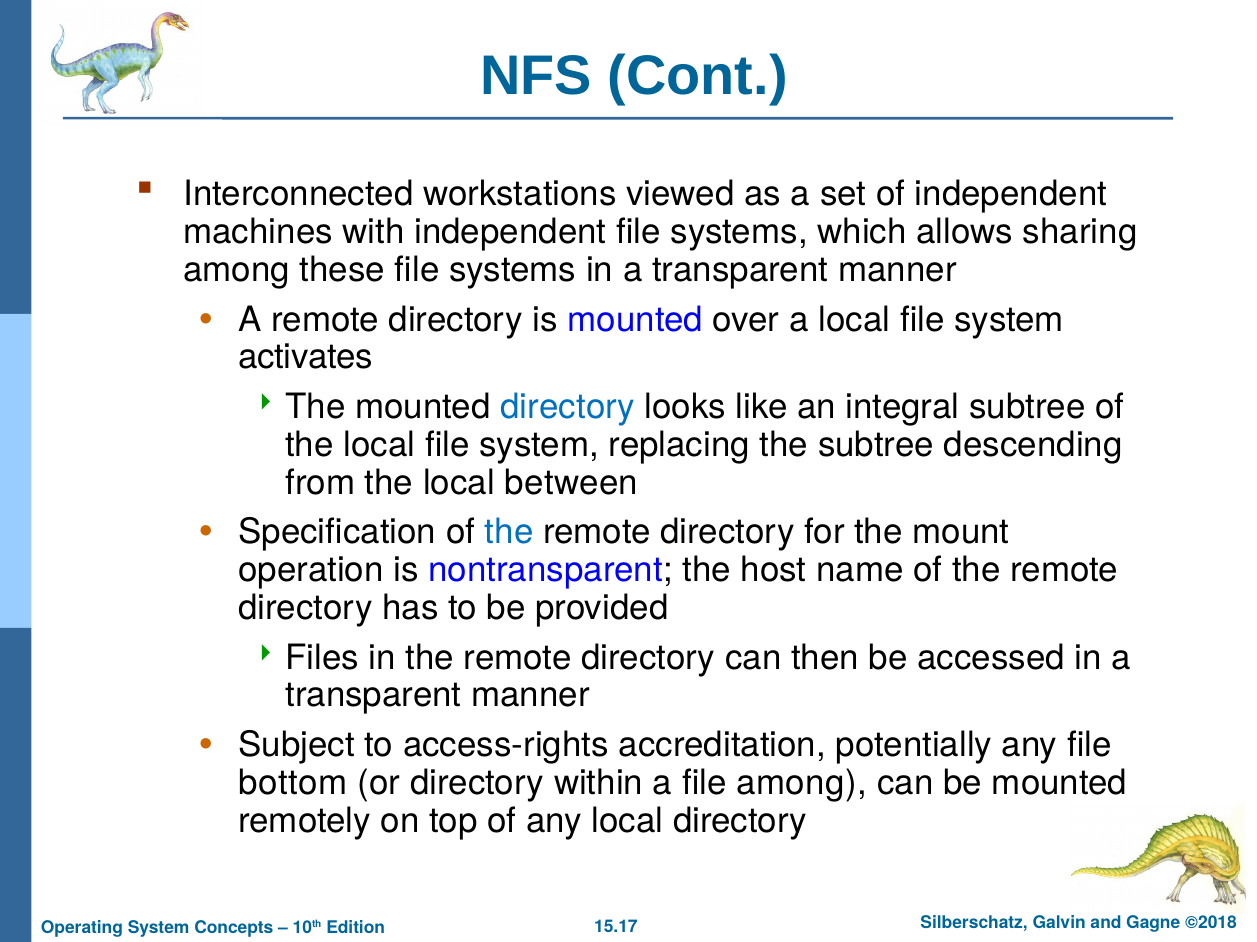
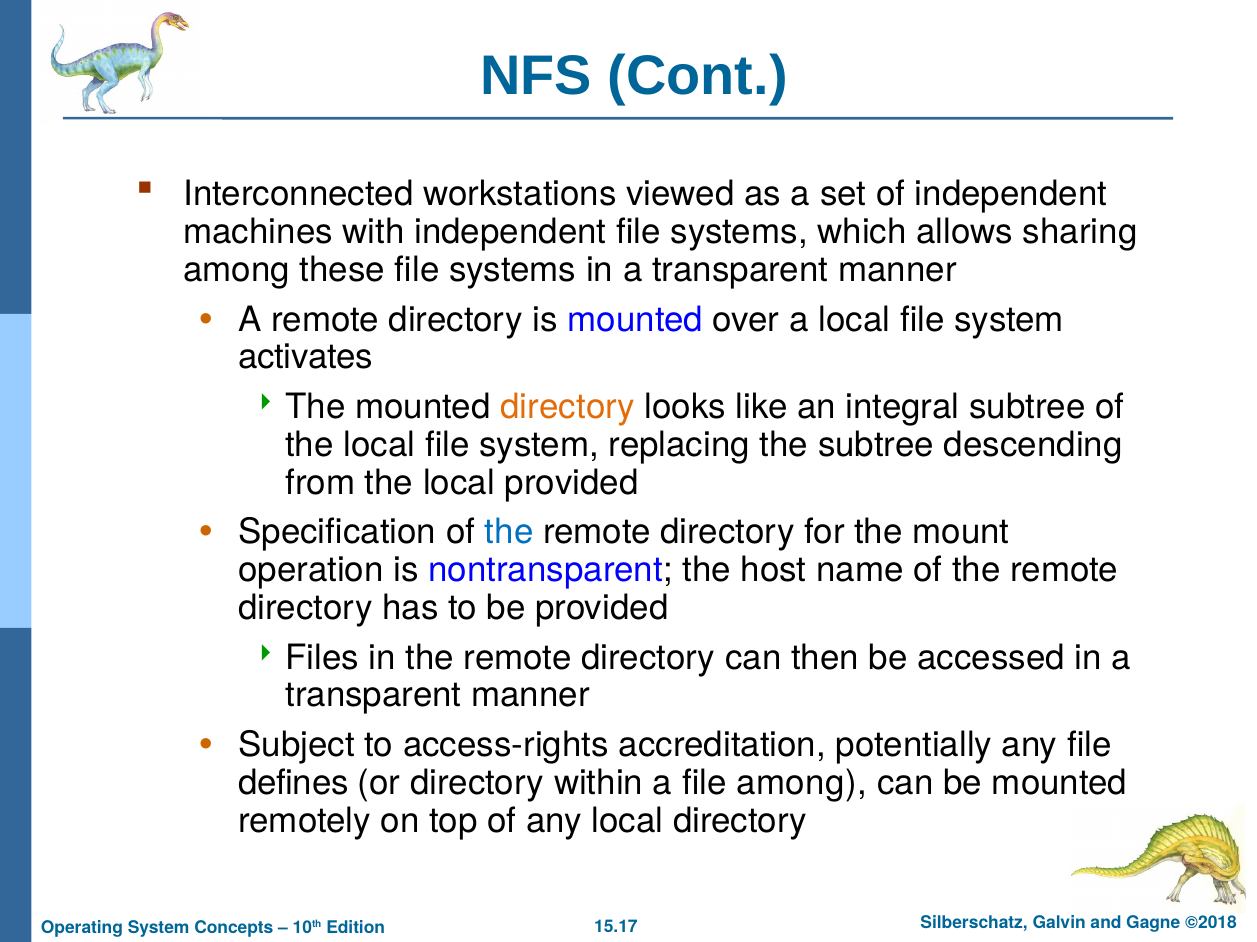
directory at (568, 407) colour: blue -> orange
local between: between -> provided
bottom: bottom -> defines
